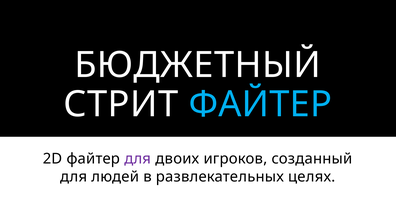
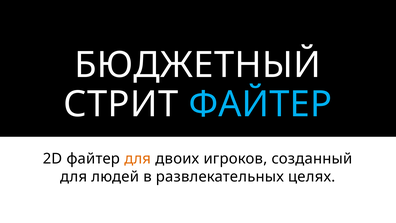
для at (138, 159) colour: purple -> orange
